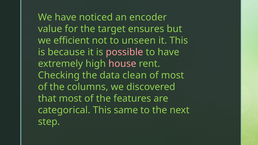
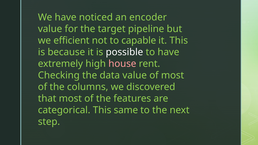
ensures: ensures -> pipeline
unseen: unseen -> capable
possible colour: pink -> white
data clean: clean -> value
